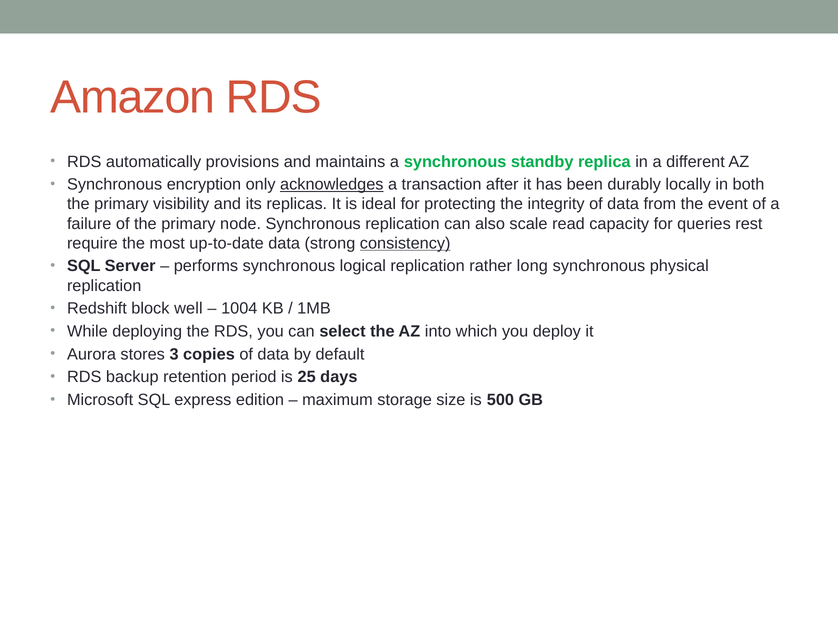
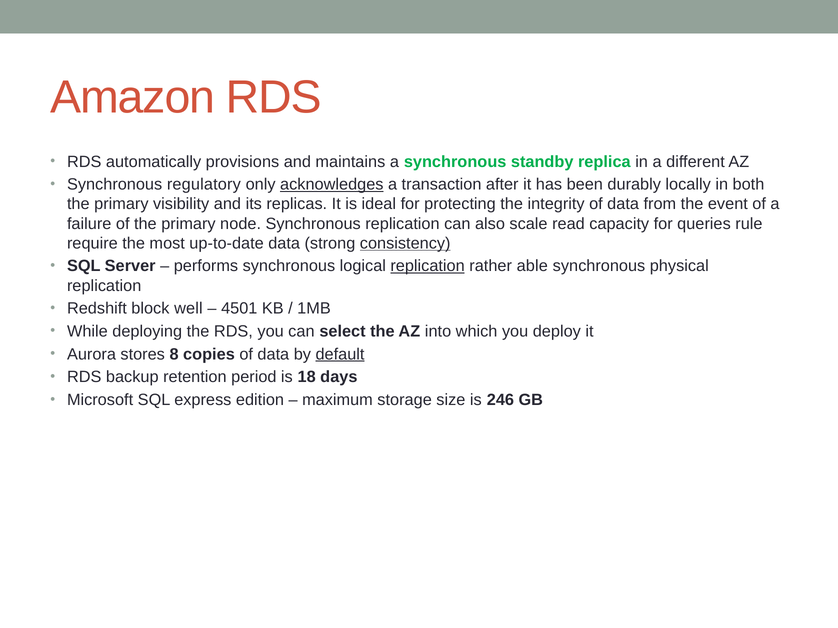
encryption: encryption -> regulatory
rest: rest -> rule
replication at (428, 266) underline: none -> present
long: long -> able
1004: 1004 -> 4501
3: 3 -> 8
default underline: none -> present
25: 25 -> 18
500: 500 -> 246
